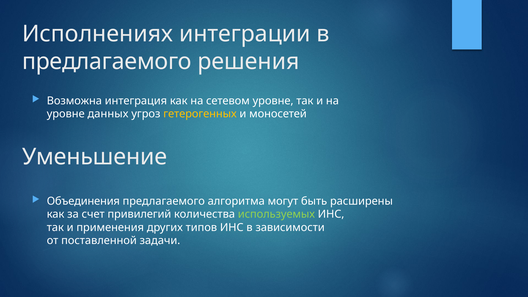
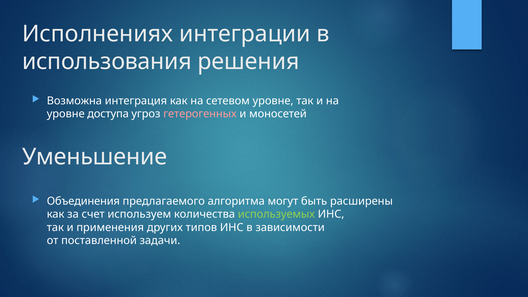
предлагаемого at (107, 62): предлагаемого -> использования
данных: данных -> доступа
гетерогенных colour: yellow -> pink
привилегий: привилегий -> используем
